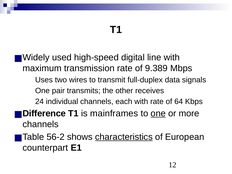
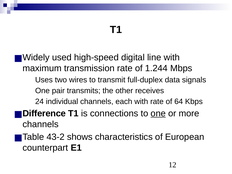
9.389: 9.389 -> 1.244
mainframes: mainframes -> connections
56-2: 56-2 -> 43-2
characteristics underline: present -> none
